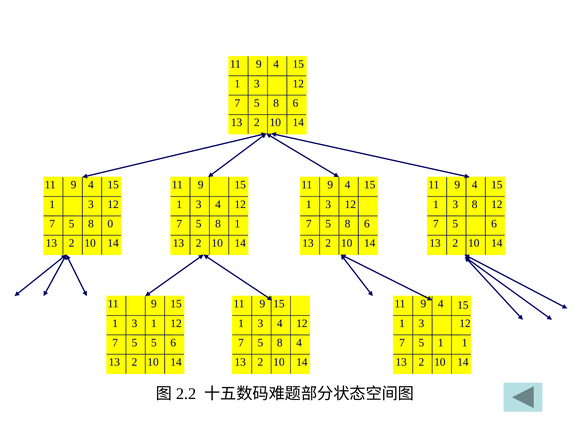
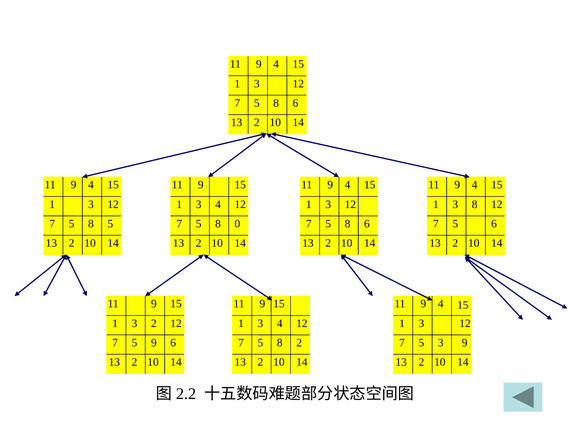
5 0: 0 -> 5
1 at (237, 224): 1 -> 0
3 1: 1 -> 2
7 5: 5 -> 9
5 4: 4 -> 2
7 1: 1 -> 3
1 at (465, 342): 1 -> 9
